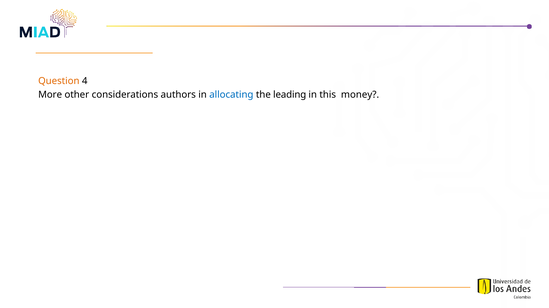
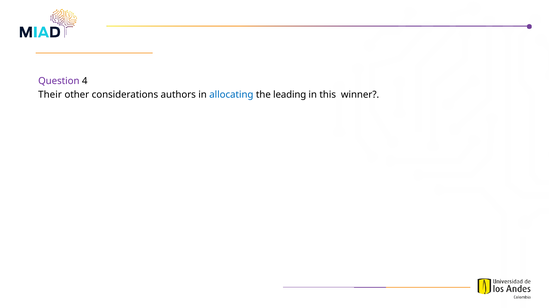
Question colour: orange -> purple
More: More -> Their
money: money -> winner
